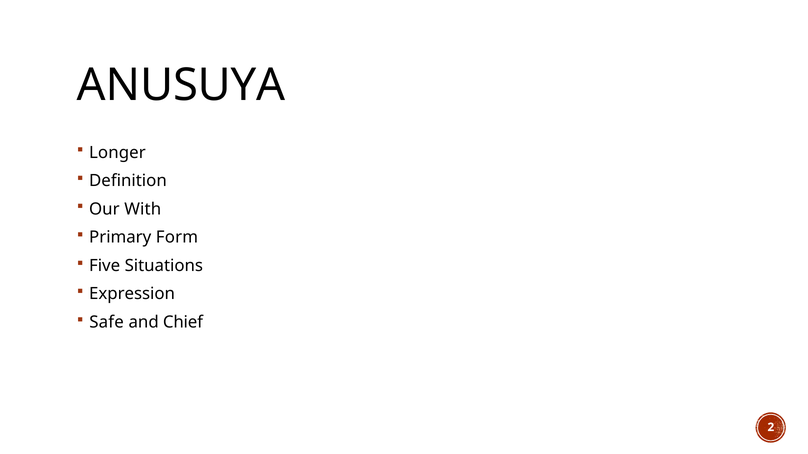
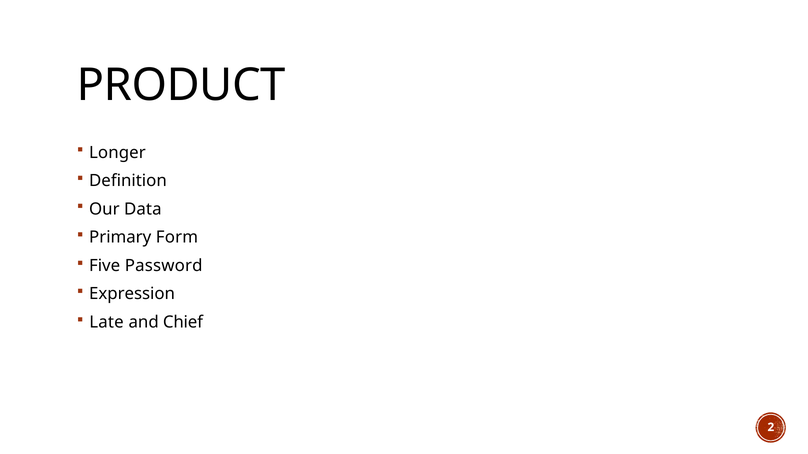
ANUSUYA: ANUSUYA -> PRODUCT
With: With -> Data
Situations: Situations -> Password
Safe: Safe -> Late
